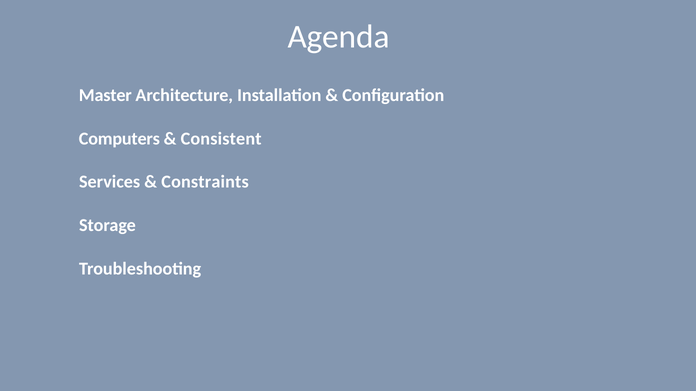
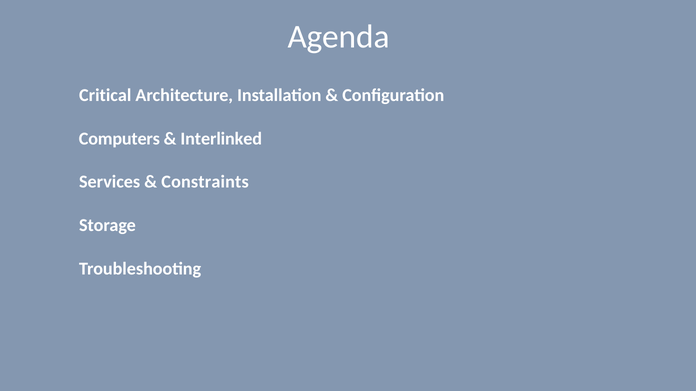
Master: Master -> Critical
Consistent: Consistent -> Interlinked
